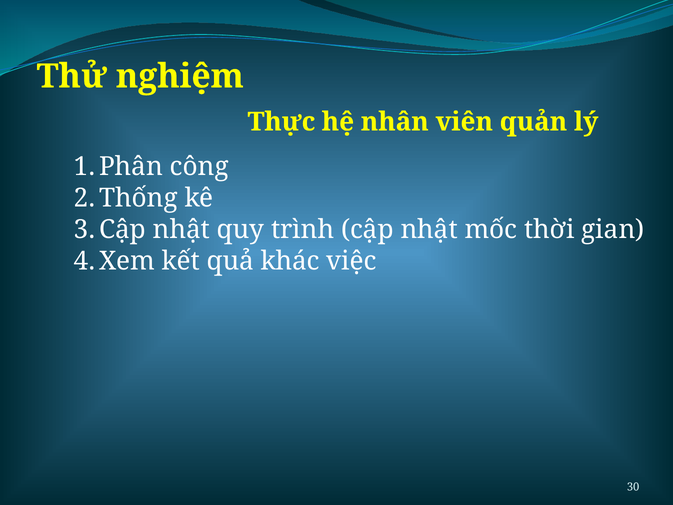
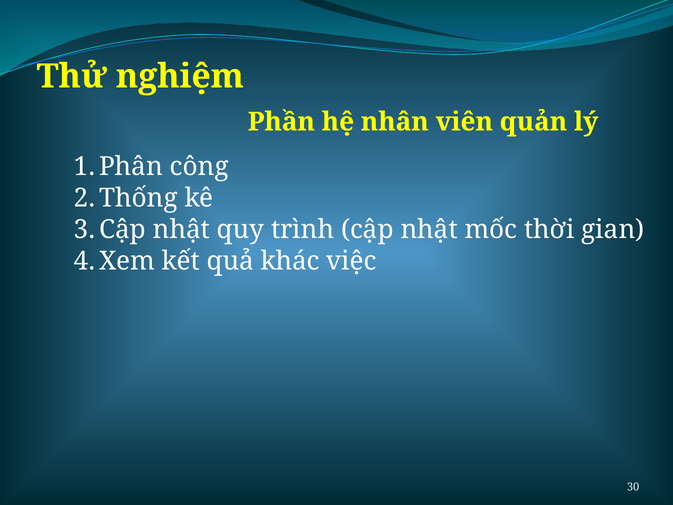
Thực: Thực -> Phần
